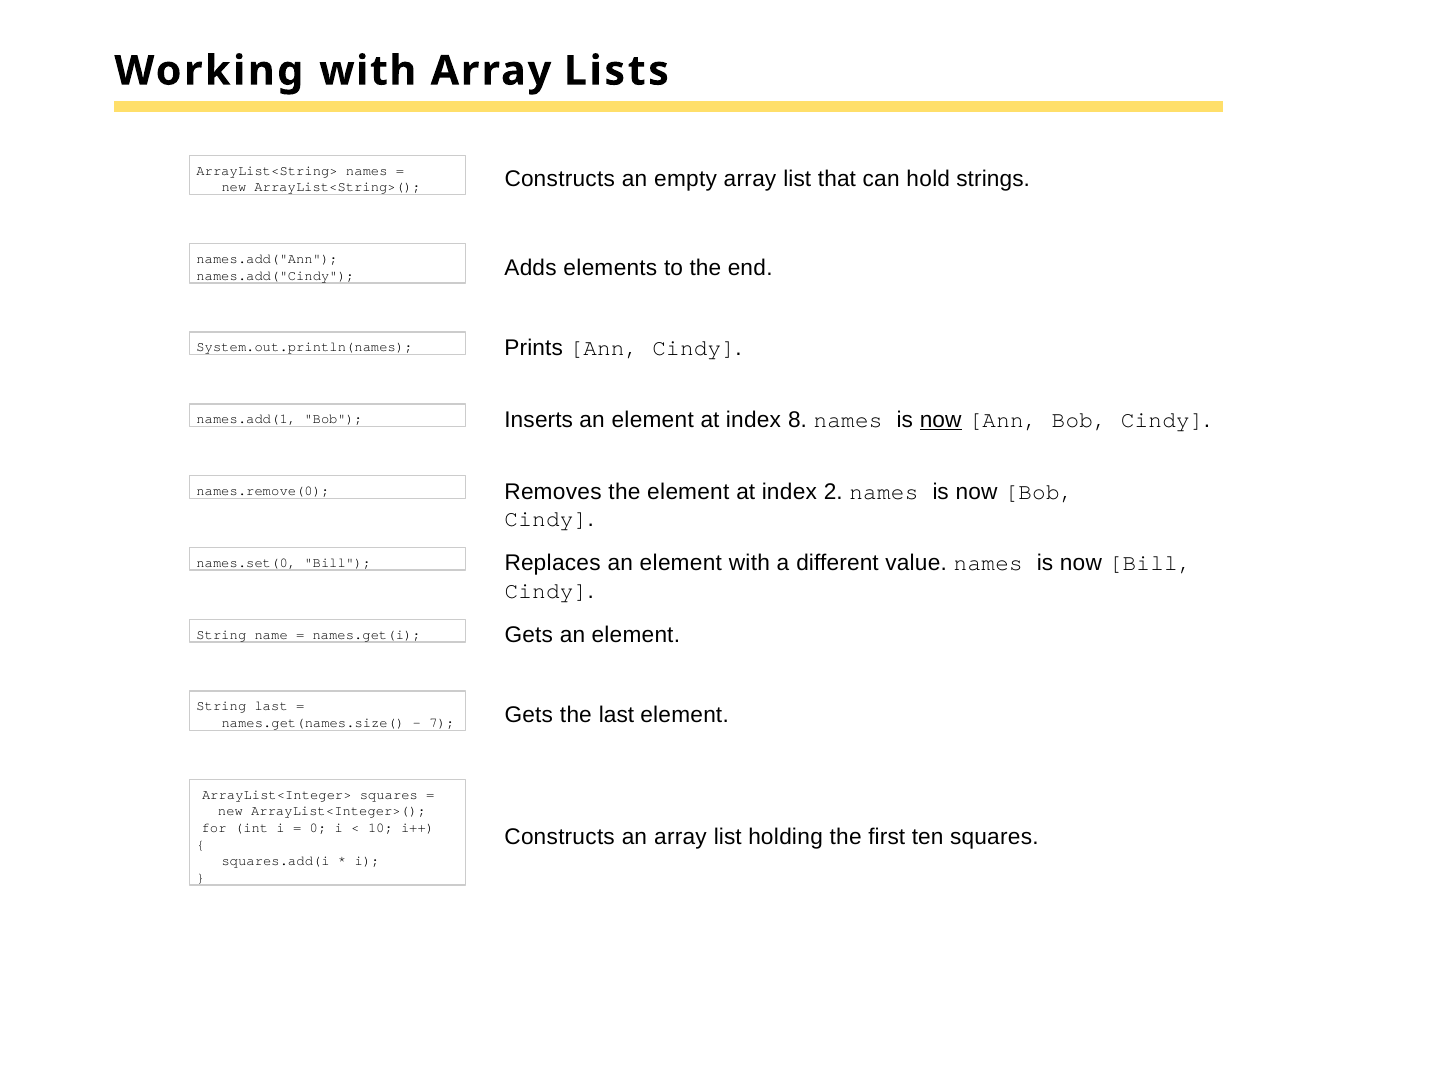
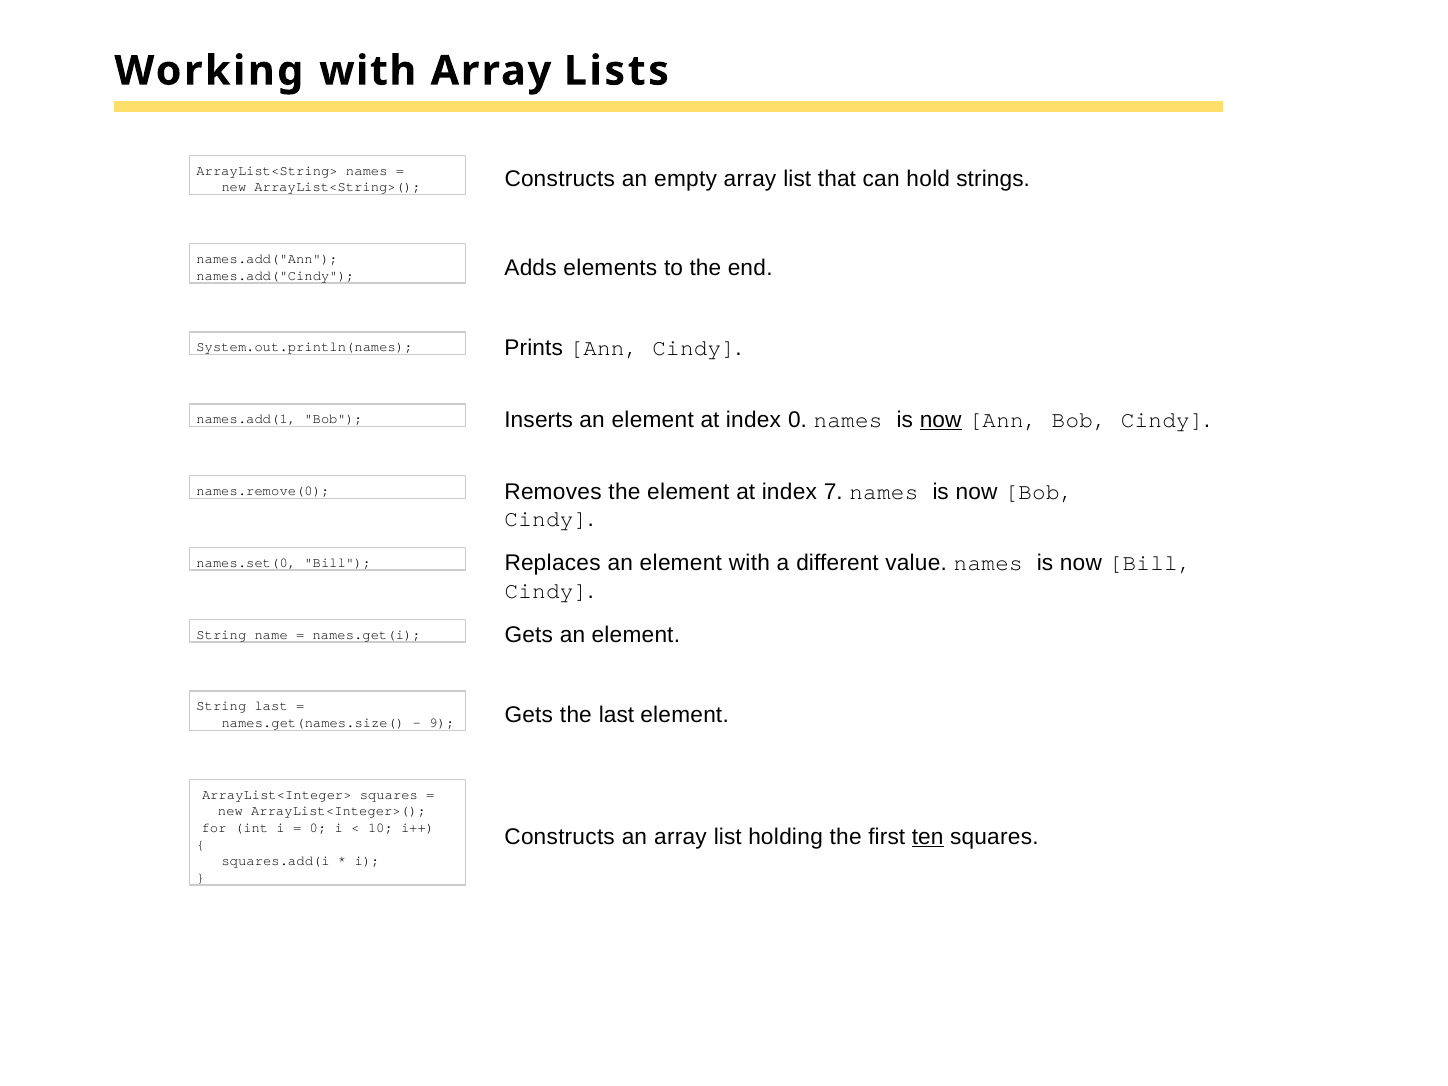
index 8: 8 -> 0
2: 2 -> 7
7: 7 -> 9
ten underline: none -> present
